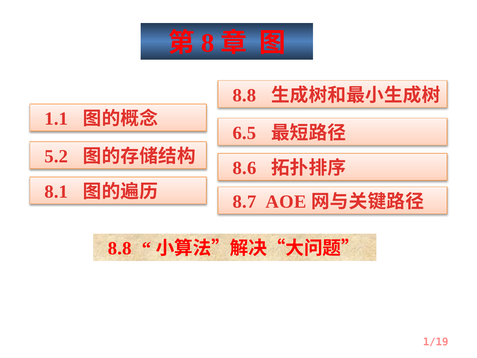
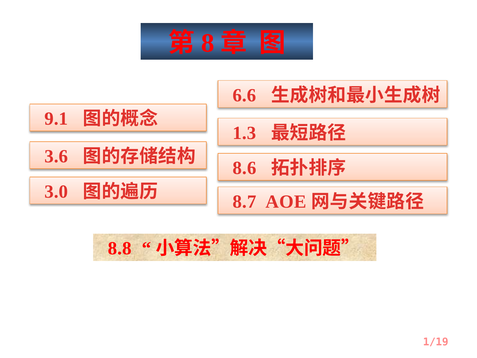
8.8 at (244, 95): 8.8 -> 6.6
1.1: 1.1 -> 9.1
6.5: 6.5 -> 1.3
5.2: 5.2 -> 3.6
8.1: 8.1 -> 3.0
